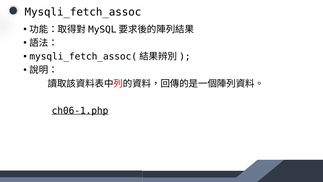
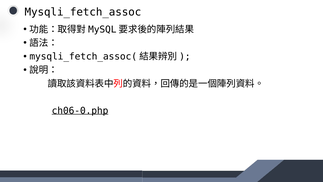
ch06-1.php: ch06-1.php -> ch06-0.php
